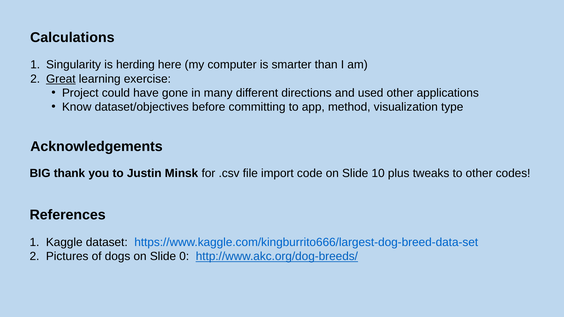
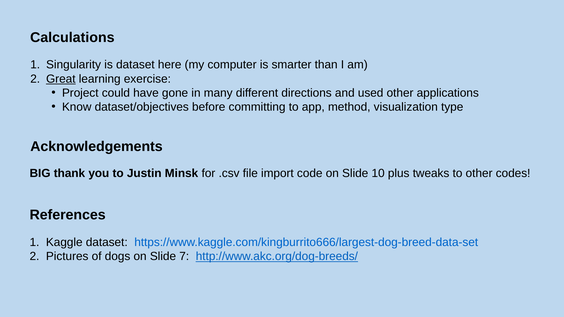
is herding: herding -> dataset
0: 0 -> 7
